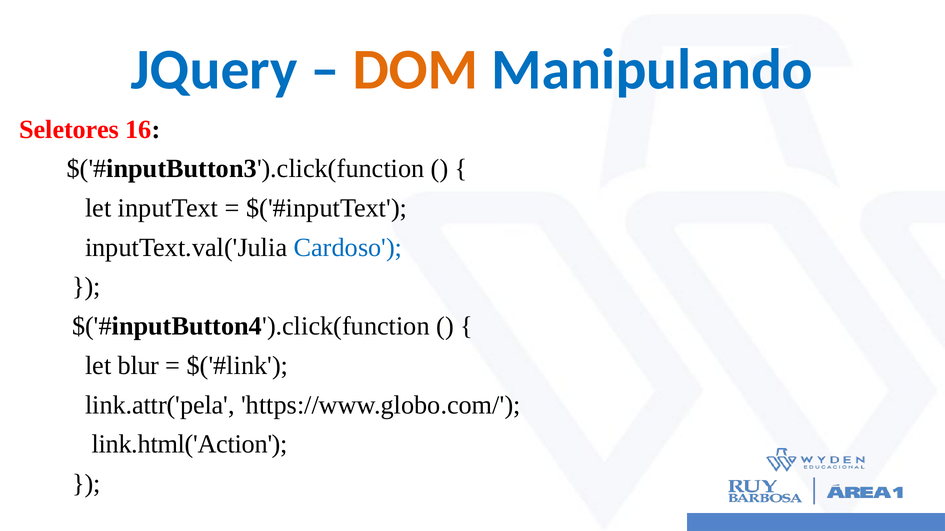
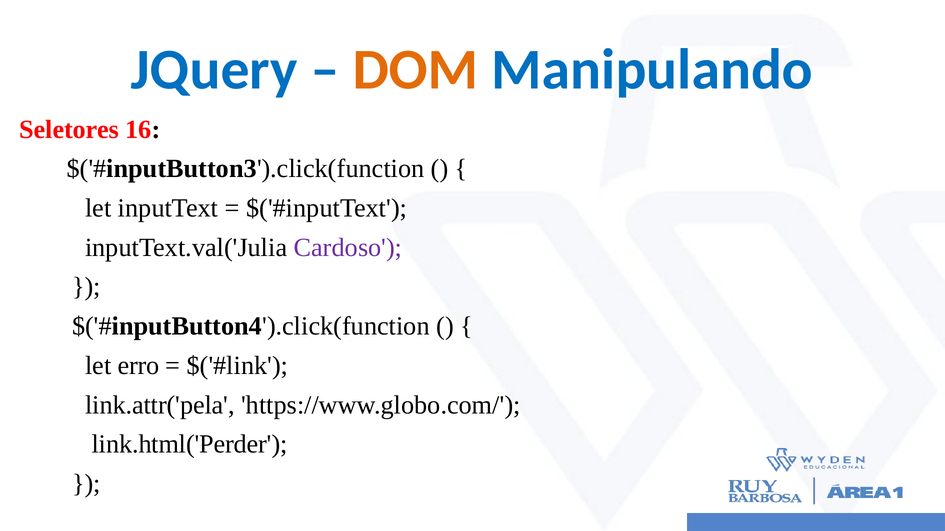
Cardoso colour: blue -> purple
blur: blur -> erro
link.html('Action: link.html('Action -> link.html('Perder
